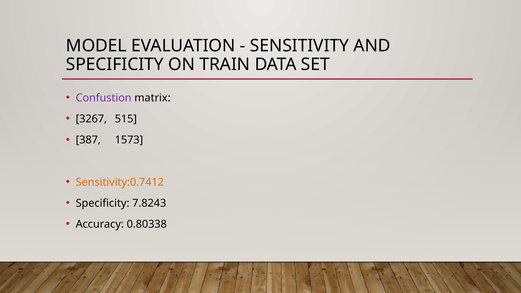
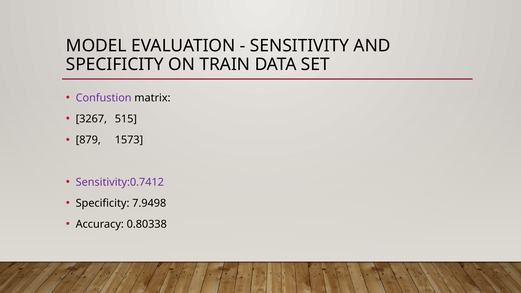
387: 387 -> 879
Sensitivity:0.7412 colour: orange -> purple
7.8243: 7.8243 -> 7.9498
